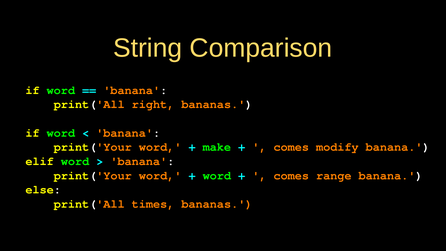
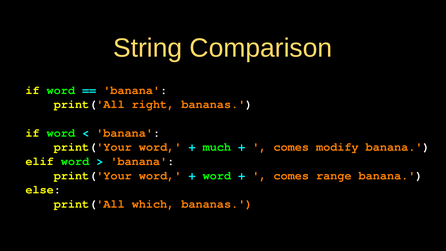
make: make -> much
times: times -> which
